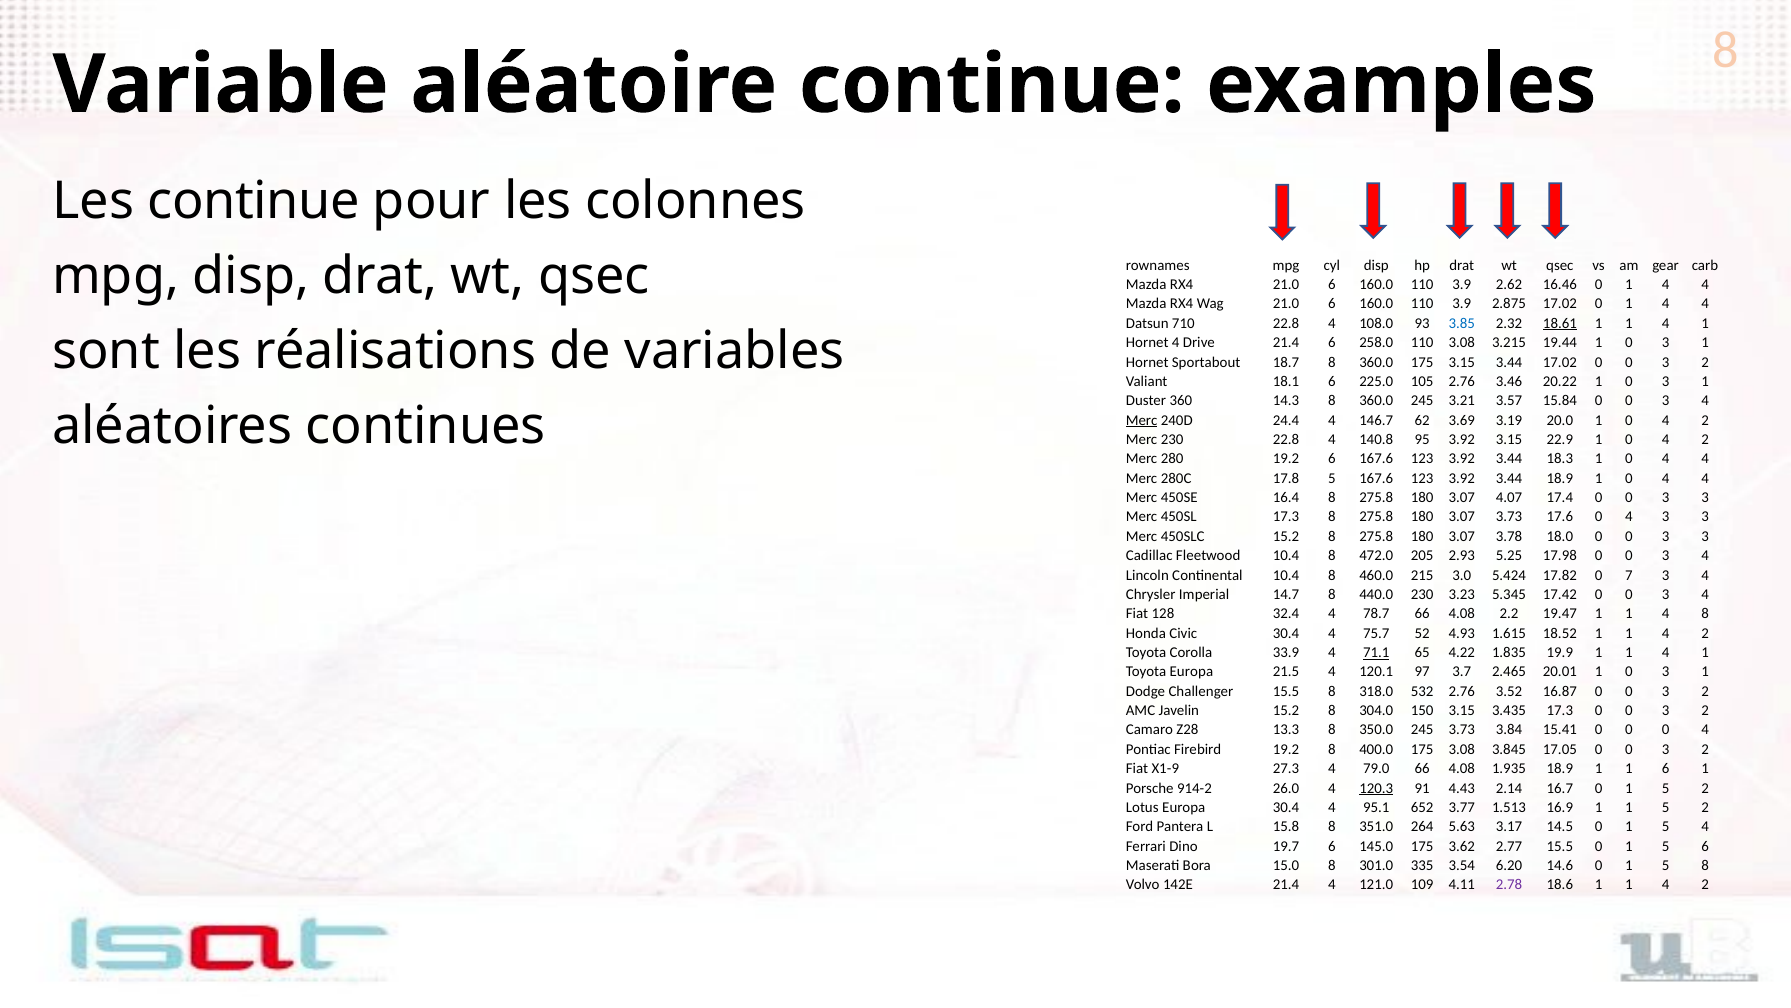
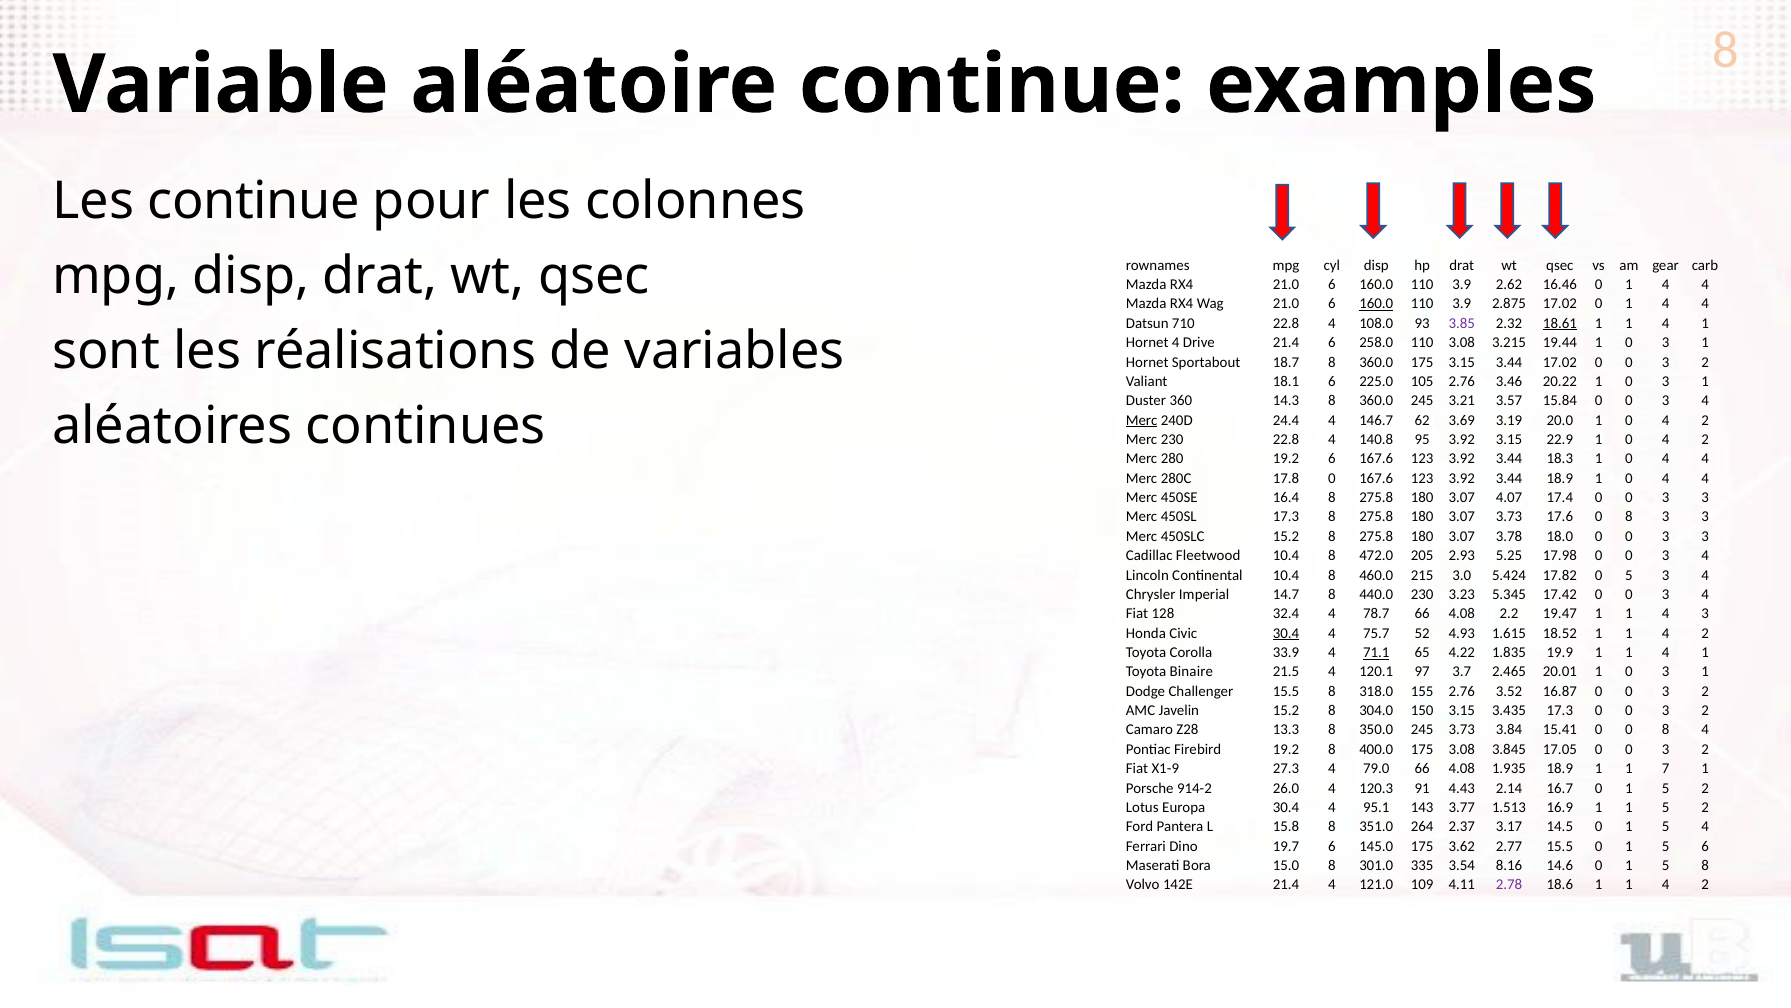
160.0 at (1376, 304) underline: none -> present
3.85 colour: blue -> purple
17.8 5: 5 -> 0
17.6 0 4: 4 -> 8
0 7: 7 -> 5
4 8: 8 -> 3
30.4 at (1286, 633) underline: none -> present
Toyota Europa: Europa -> Binaire
532: 532 -> 155
0 0 0: 0 -> 8
1 6: 6 -> 7
120.3 underline: present -> none
652: 652 -> 143
5.63: 5.63 -> 2.37
6.20: 6.20 -> 8.16
